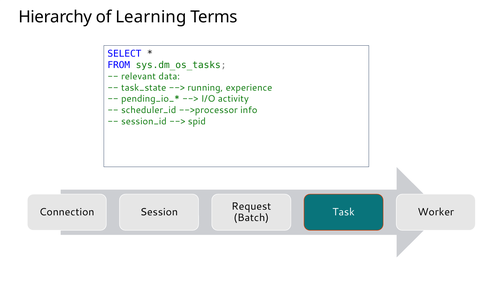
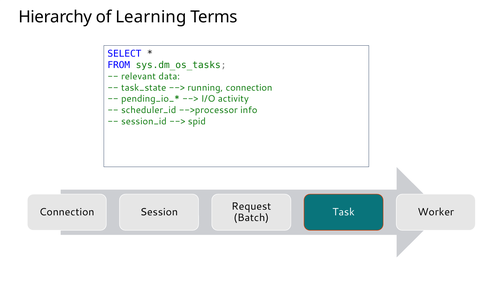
running experience: experience -> connection
